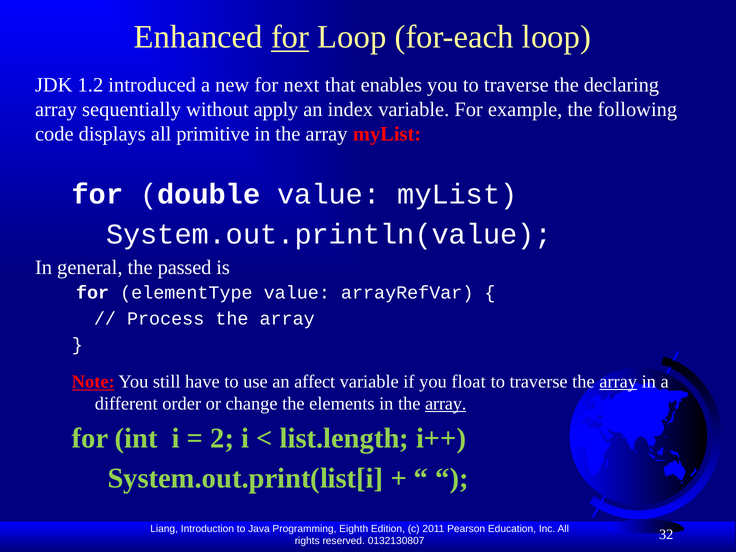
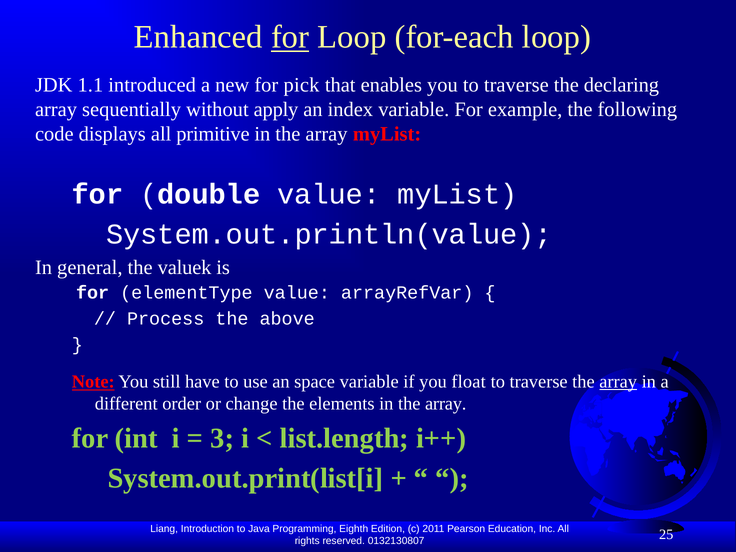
1.2: 1.2 -> 1.1
next: next -> pick
passed: passed -> valuek
Process the array: array -> above
affect: affect -> space
array at (446, 404) underline: present -> none
2: 2 -> 3
32: 32 -> 25
